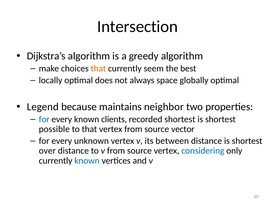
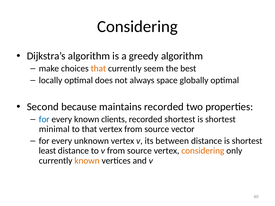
Intersection at (137, 27): Intersection -> Considering
Legend: Legend -> Second
maintains neighbor: neighbor -> recorded
possible: possible -> minimal
over: over -> least
considering at (203, 151) colour: blue -> orange
known at (87, 161) colour: blue -> orange
